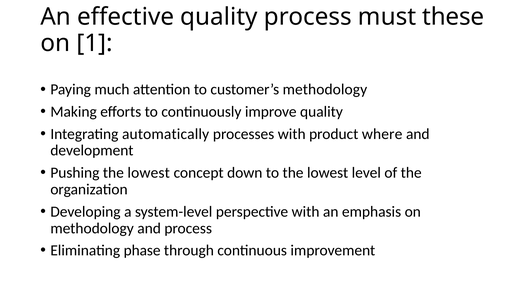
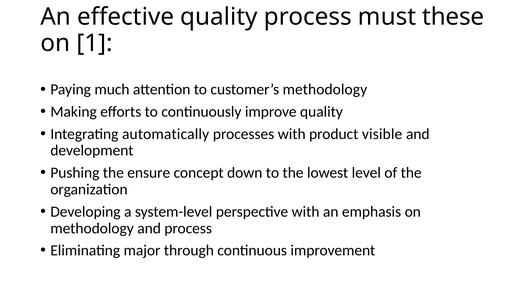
where: where -> visible
Pushing the lowest: lowest -> ensure
phase: phase -> major
